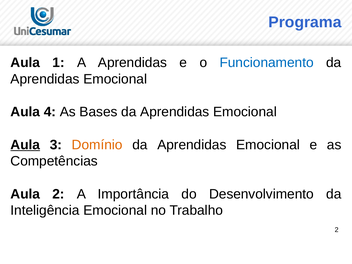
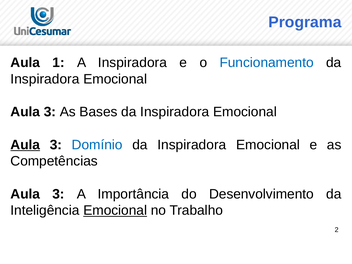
A Aprendidas: Aprendidas -> Inspiradora
Aprendidas at (45, 79): Aprendidas -> Inspiradora
4 at (50, 112): 4 -> 3
Bases da Aprendidas: Aprendidas -> Inspiradora
Domínio colour: orange -> blue
Aprendidas at (192, 145): Aprendidas -> Inspiradora
2 at (58, 194): 2 -> 3
Emocional at (115, 210) underline: none -> present
